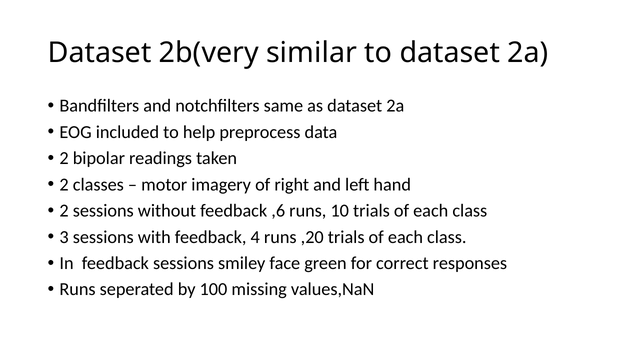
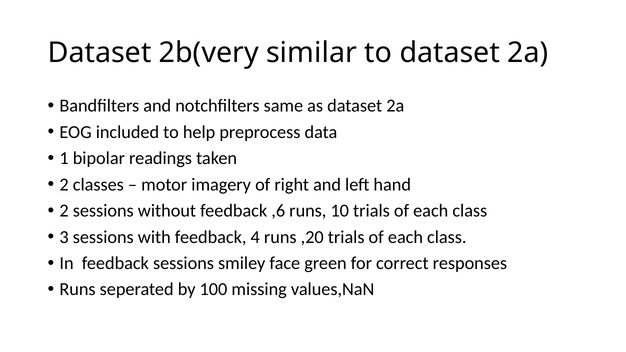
2 at (64, 158): 2 -> 1
